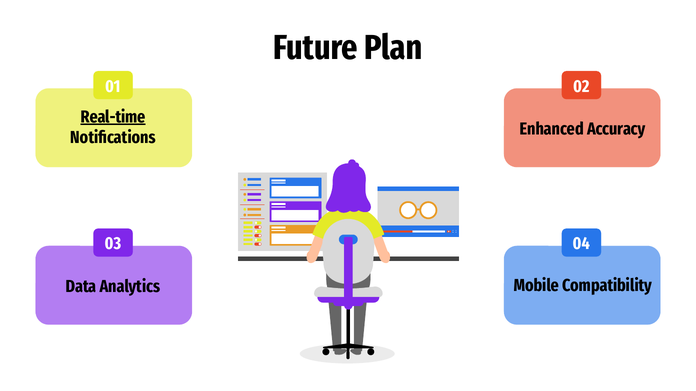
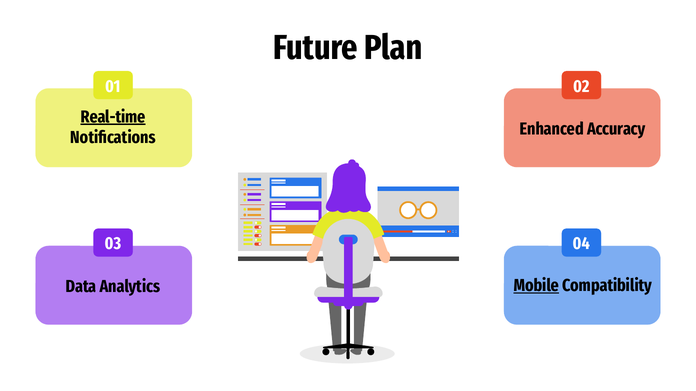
Mobile underline: none -> present
